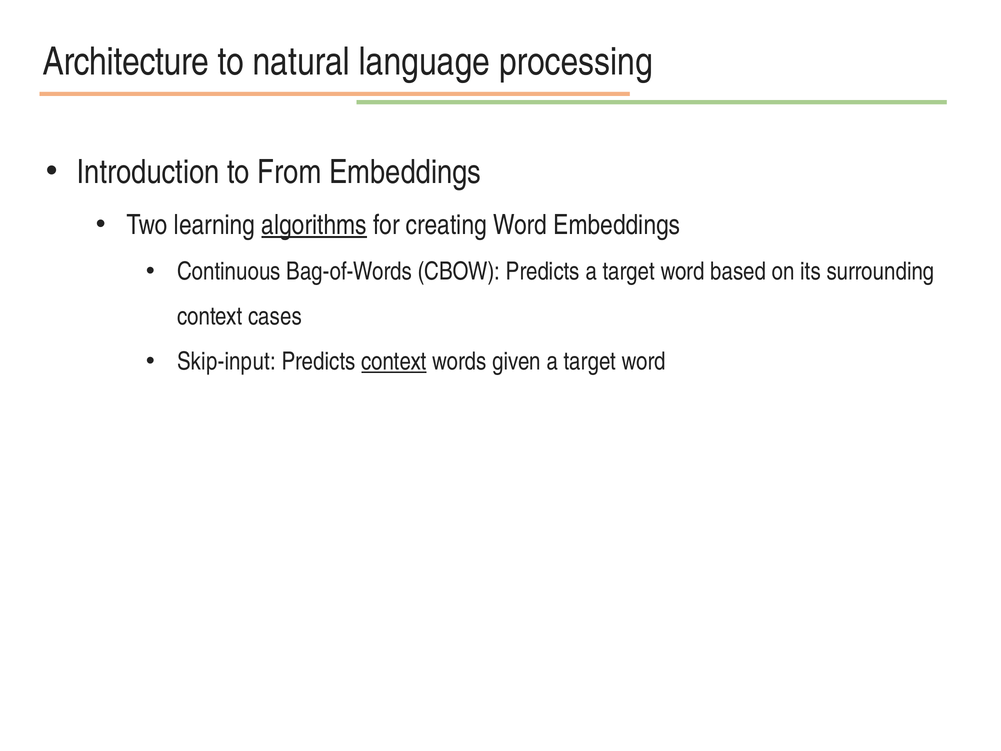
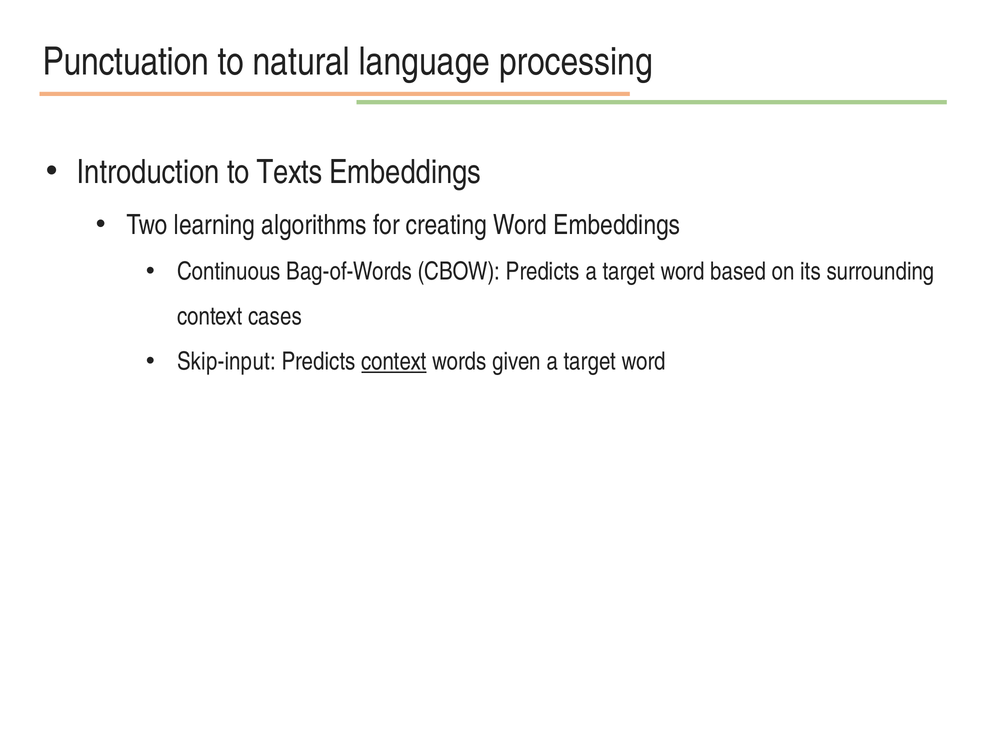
Architecture: Architecture -> Punctuation
From: From -> Texts
algorithms underline: present -> none
